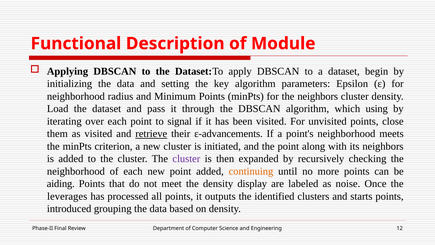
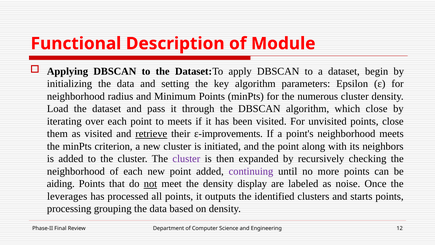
the neighbors: neighbors -> numerous
which using: using -> close
to signal: signal -> meets
ε-advancements: ε-advancements -> ε-improvements
continuing colour: orange -> purple
not underline: none -> present
introduced: introduced -> processing
